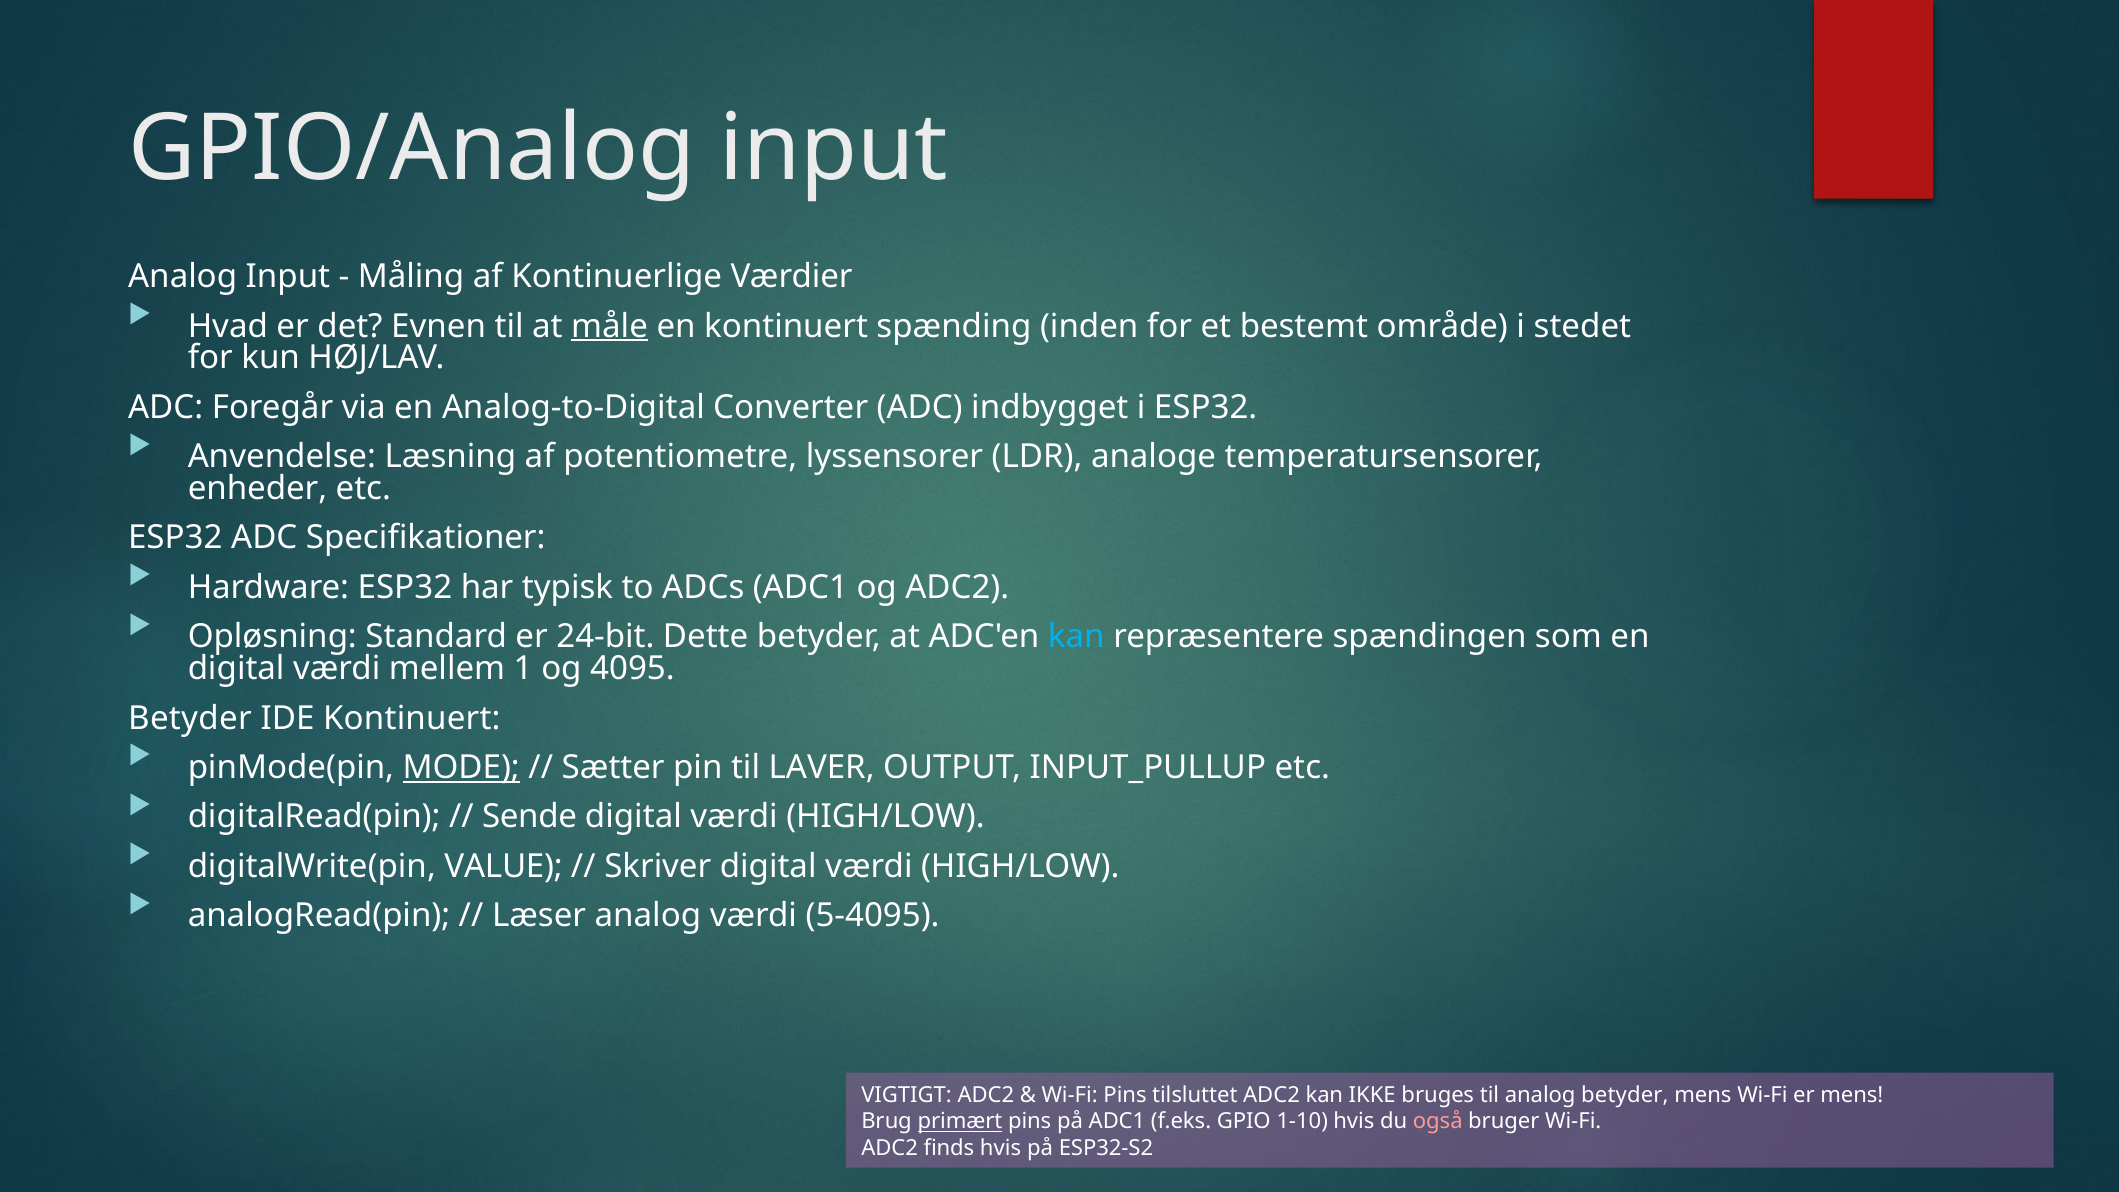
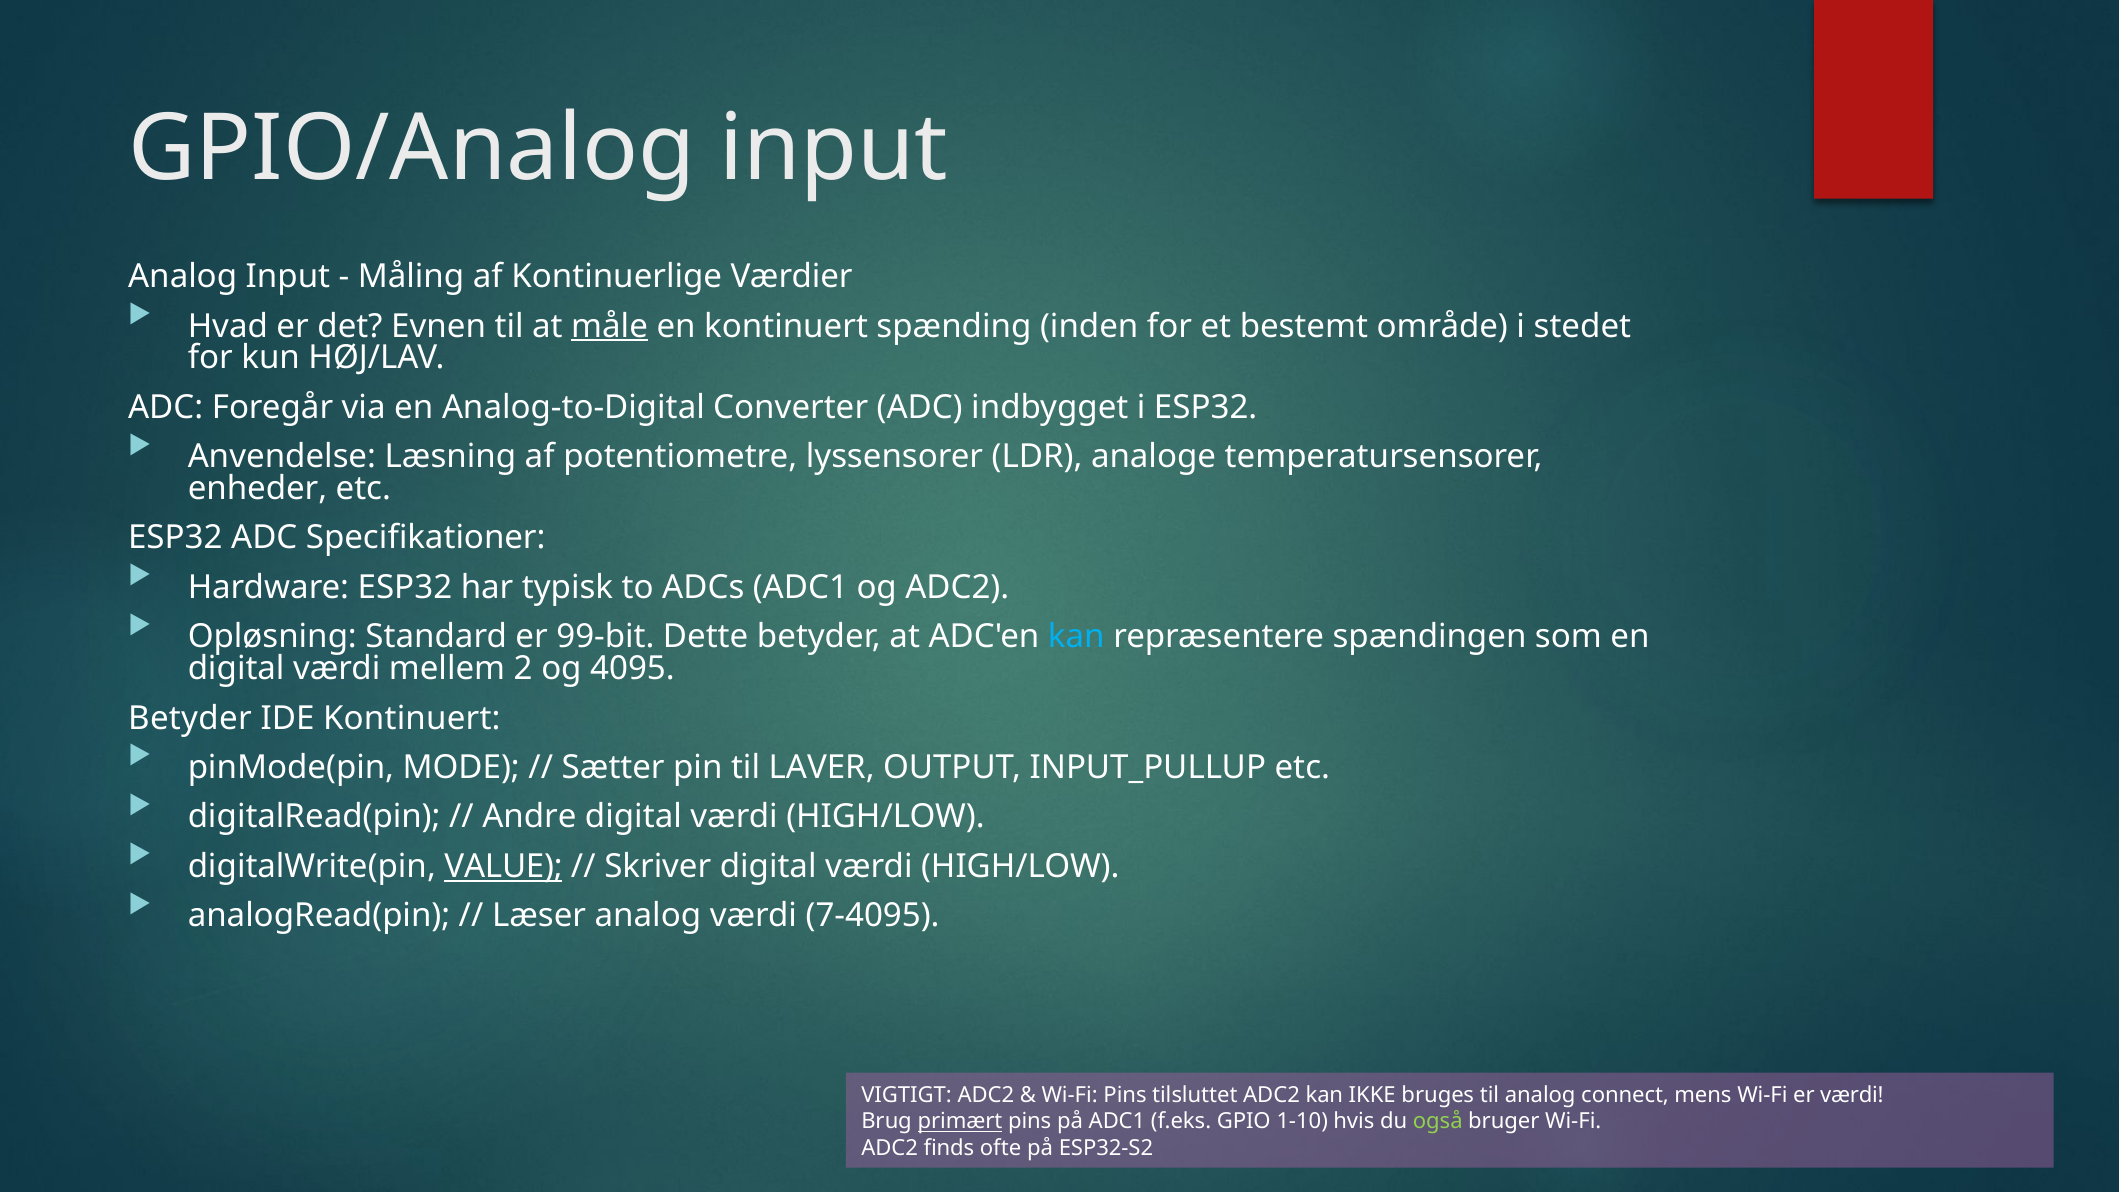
24-bit: 24-bit -> 99-bit
1: 1 -> 2
MODE underline: present -> none
Sende: Sende -> Andre
VALUE underline: none -> present
5-4095: 5-4095 -> 7-4095
analog betyder: betyder -> connect
er mens: mens -> værdi
også colour: pink -> light green
finds hvis: hvis -> ofte
